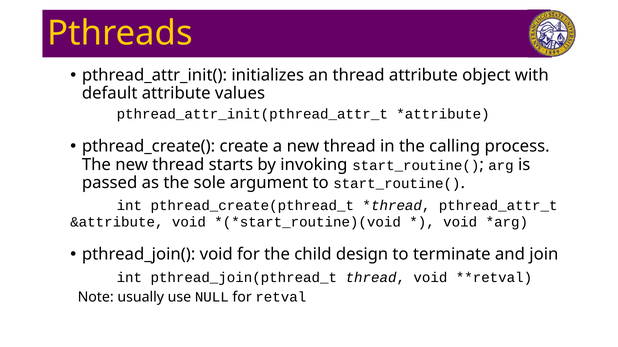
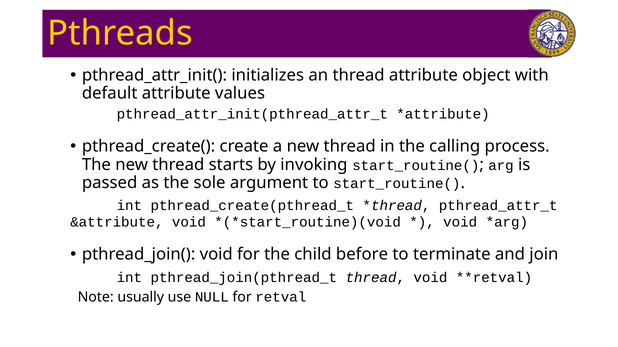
design: design -> before
